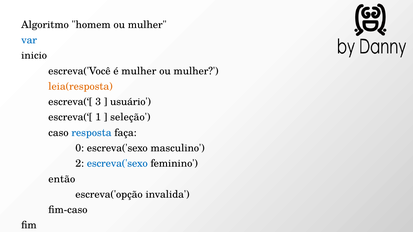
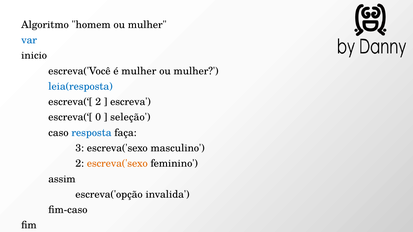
leia(resposta colour: orange -> blue
escreva(‘[ 3: 3 -> 2
usuário: usuário -> escreva
1: 1 -> 0
0: 0 -> 3
escreva('sexo at (117, 164) colour: blue -> orange
então: então -> assim
